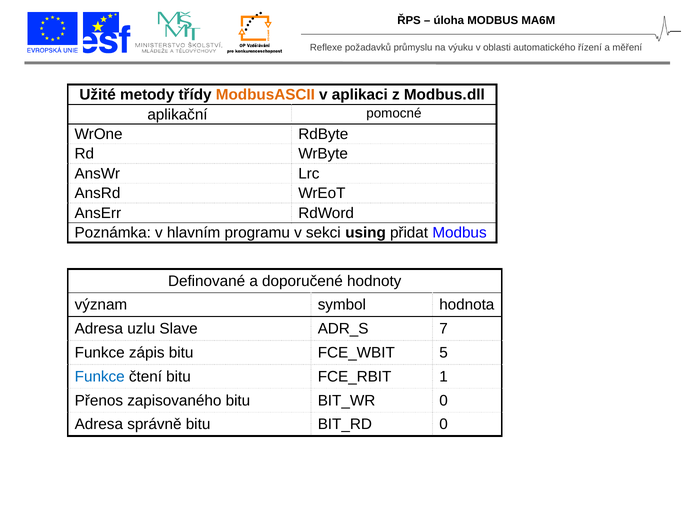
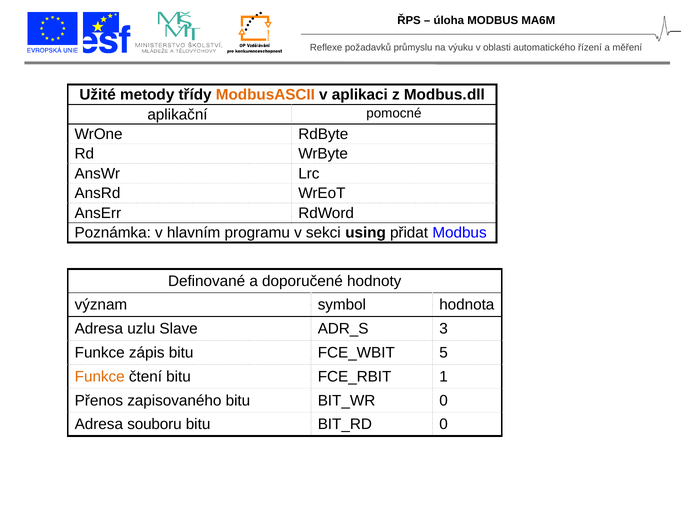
7: 7 -> 3
Funkce at (100, 377) colour: blue -> orange
správně: správně -> souboru
